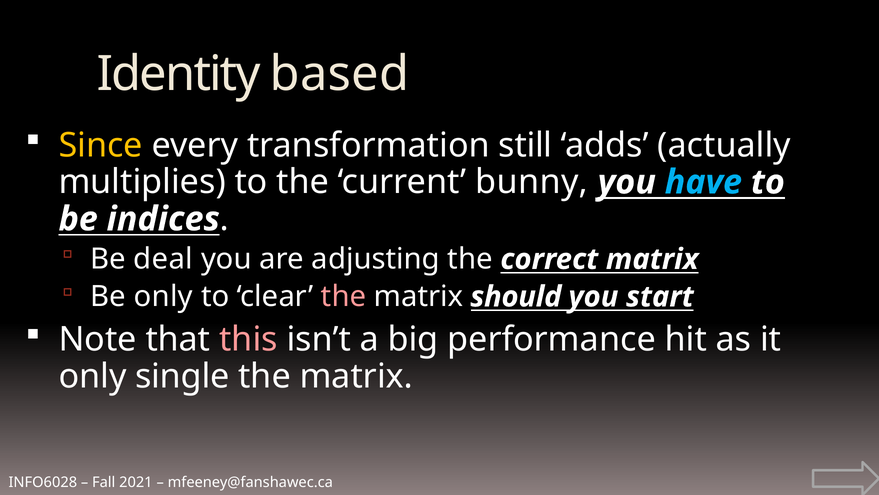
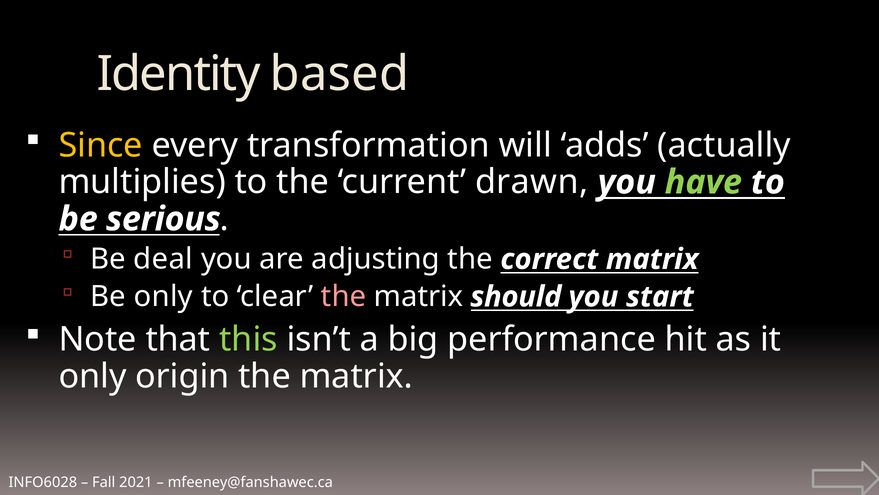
still: still -> will
bunny: bunny -> drawn
have colour: light blue -> light green
indices: indices -> serious
this colour: pink -> light green
single: single -> origin
